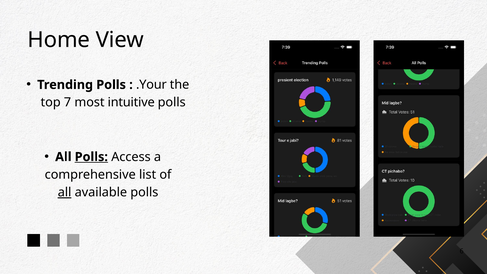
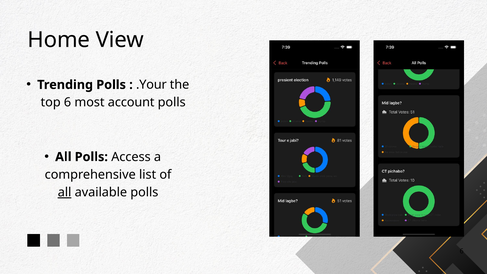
top 7: 7 -> 6
intuitive: intuitive -> account
Polls at (91, 157) underline: present -> none
